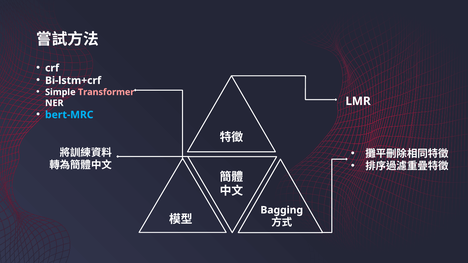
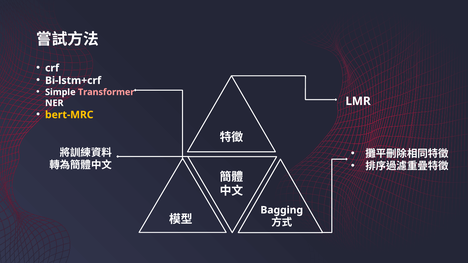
bert-MRC colour: light blue -> yellow
